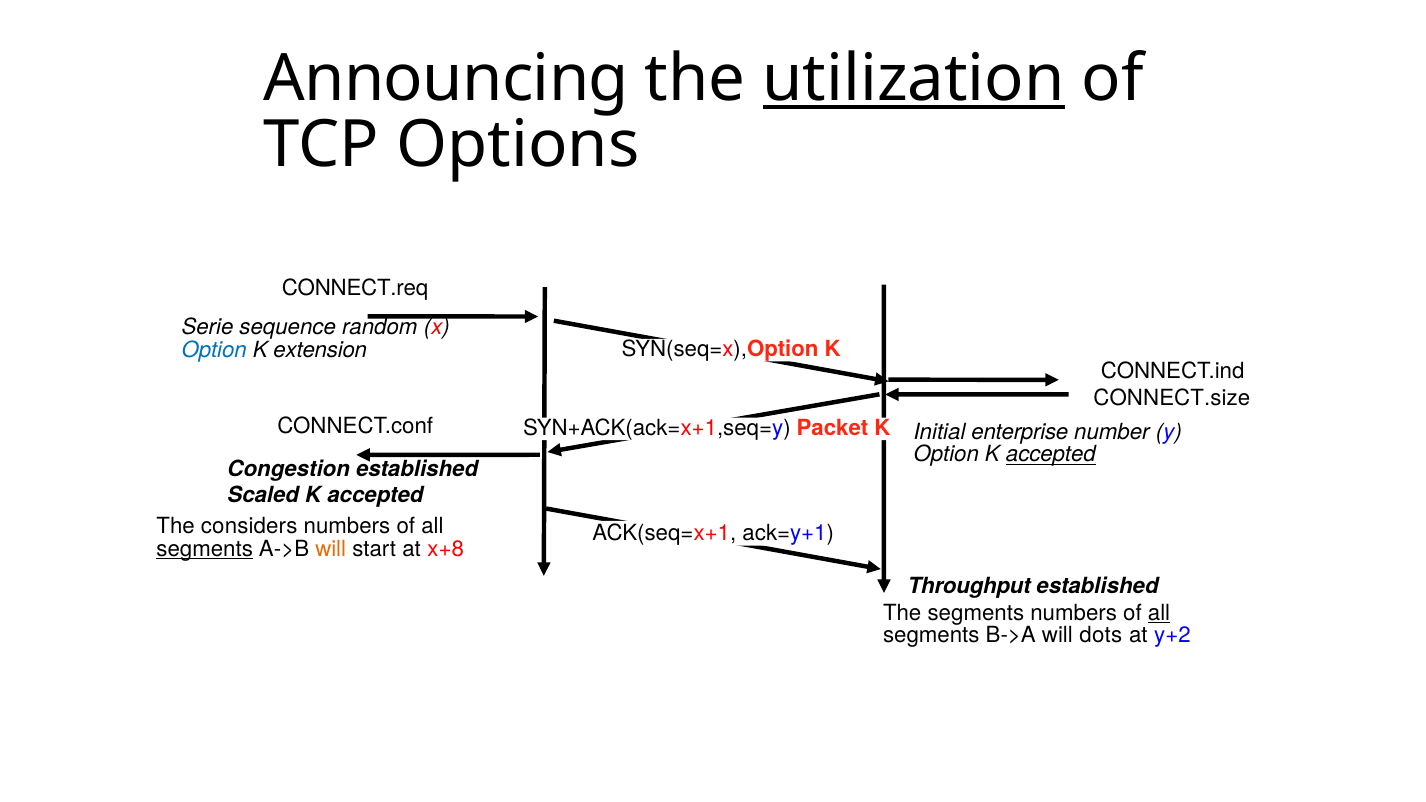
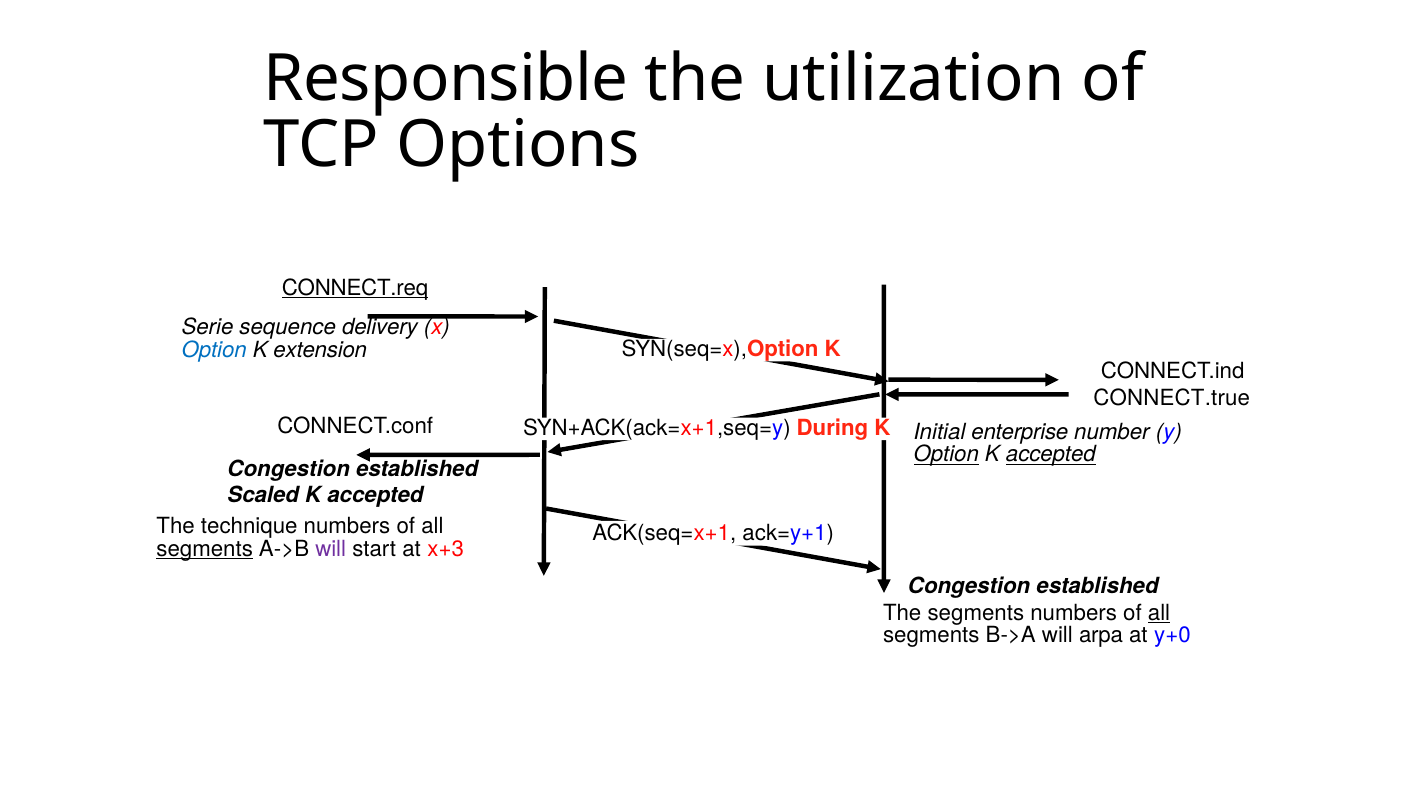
Announcing: Announcing -> Responsible
utilization underline: present -> none
CONNECT.req underline: none -> present
random: random -> delivery
CONNECT.size: CONNECT.size -> CONNECT.true
Packet: Packet -> During
Option at (946, 455) underline: none -> present
considers: considers -> technique
will at (331, 549) colour: orange -> purple
x+8: x+8 -> x+3
Throughput at (969, 587): Throughput -> Congestion
dots: dots -> arpa
y+2: y+2 -> y+0
